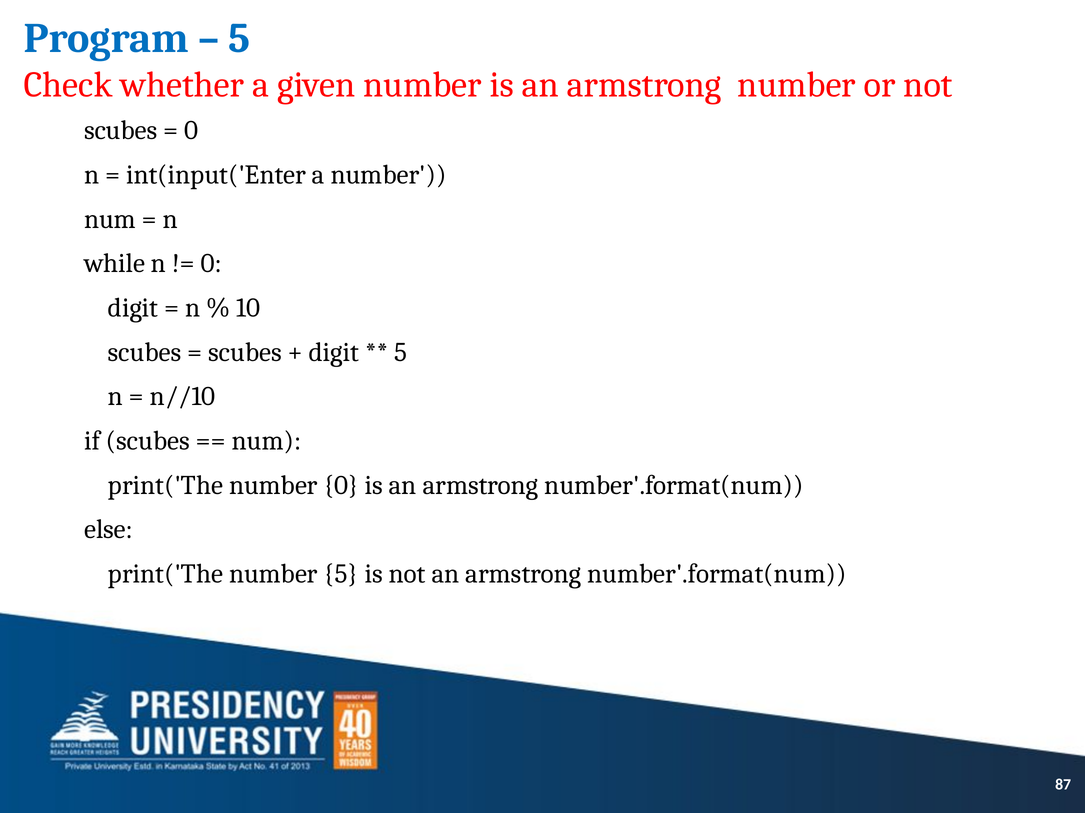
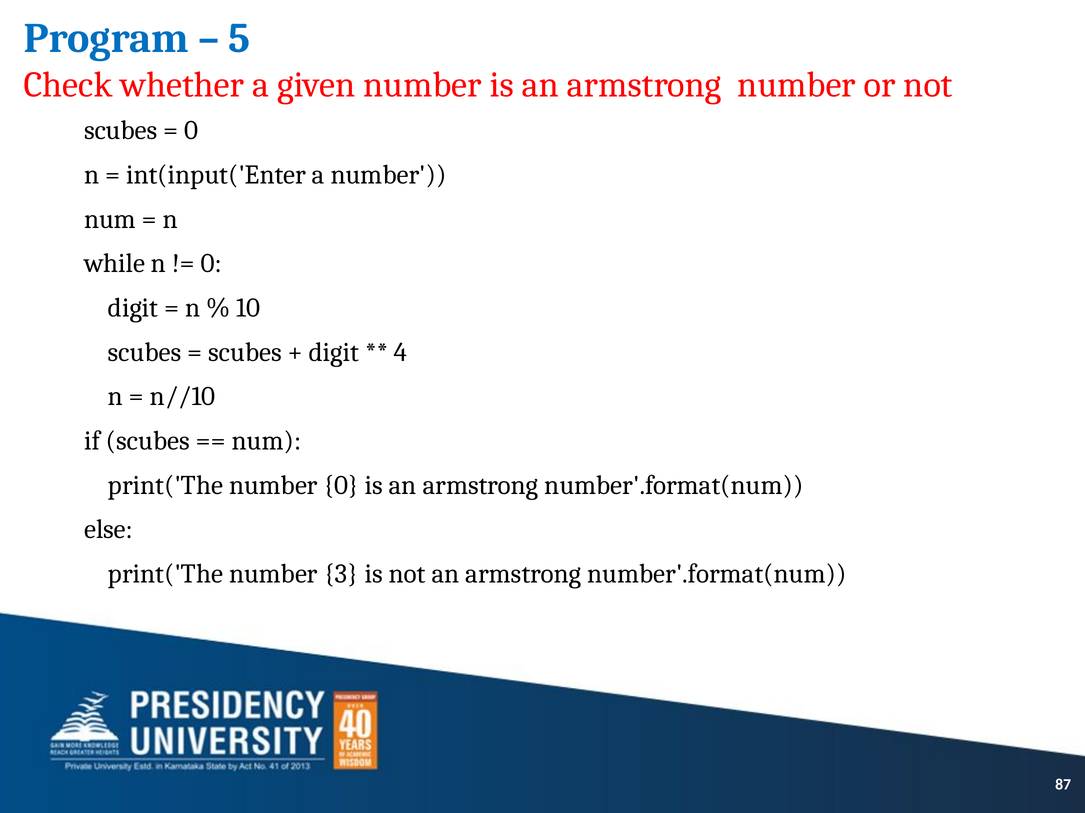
5 at (401, 352): 5 -> 4
number 5: 5 -> 3
